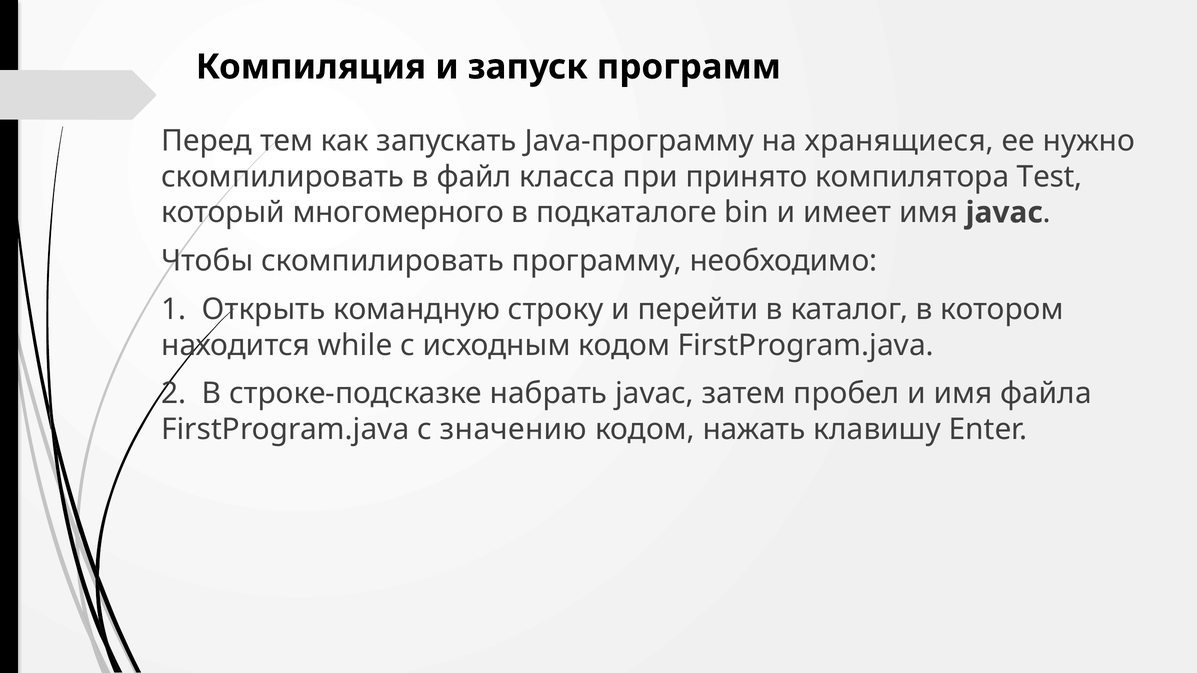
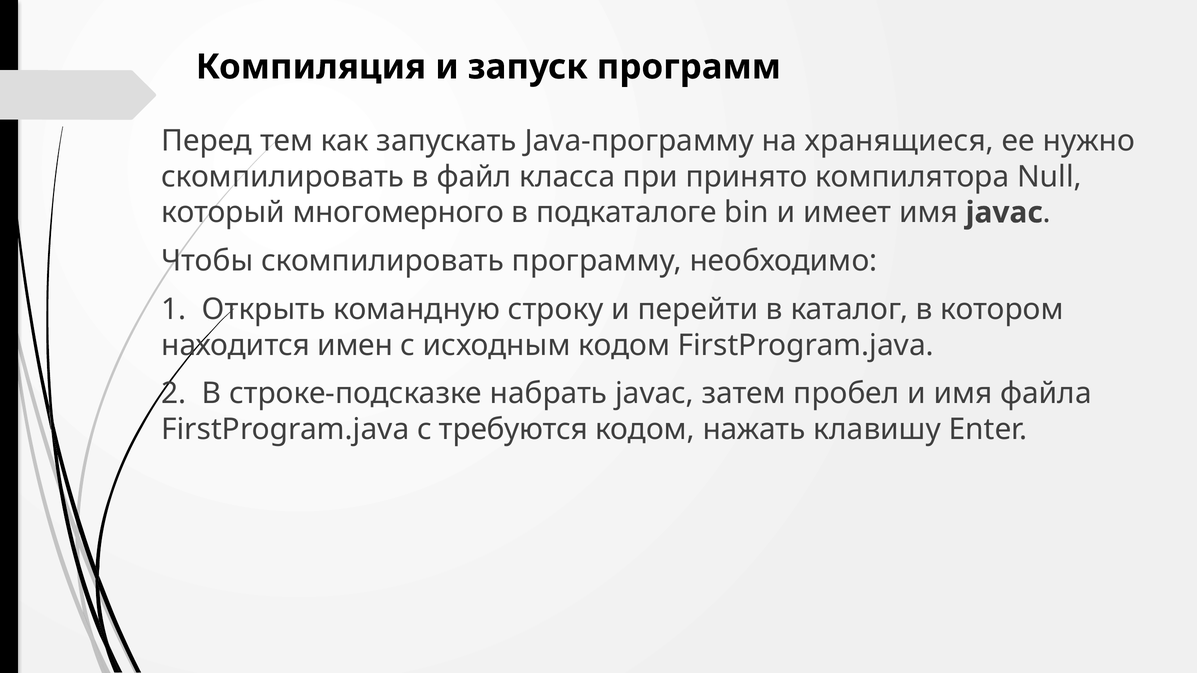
Test: Test -> Null
while: while -> имен
значению: значению -> требуются
